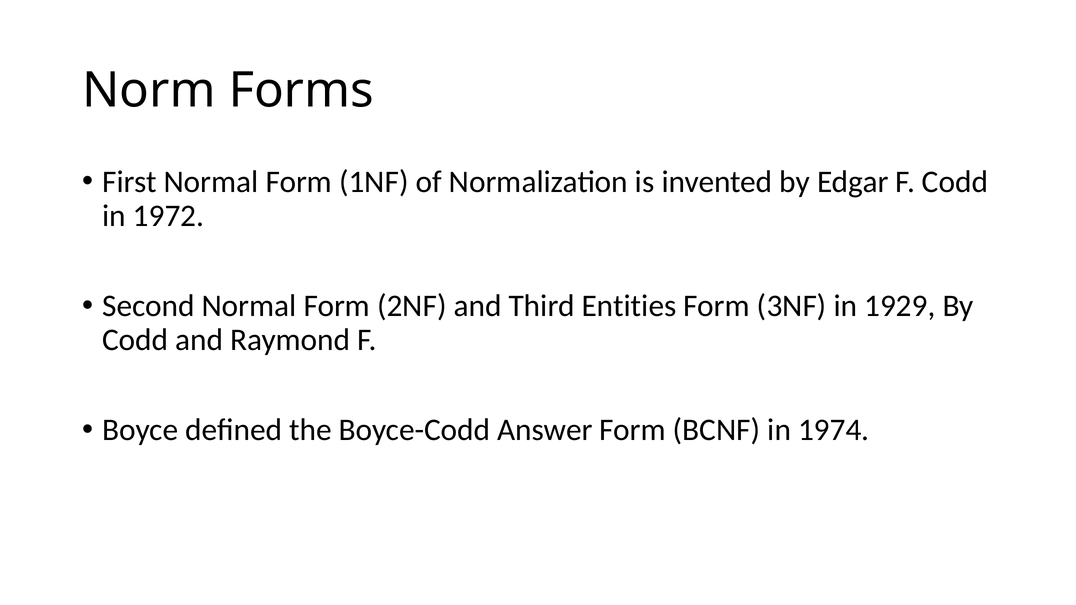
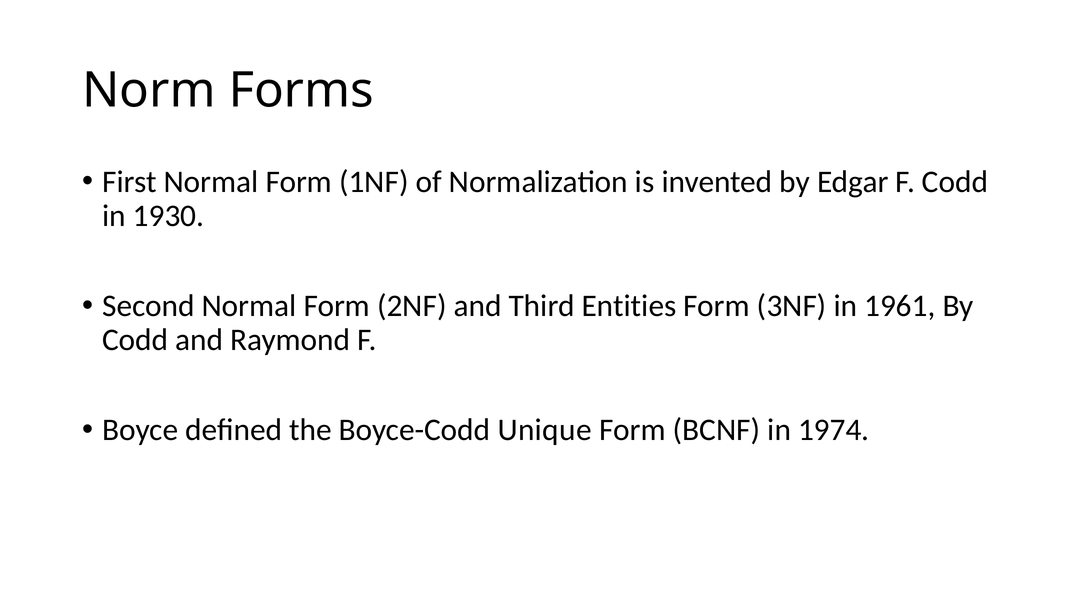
1972: 1972 -> 1930
1929: 1929 -> 1961
Answer: Answer -> Unique
